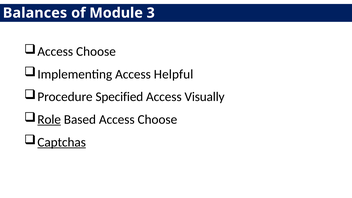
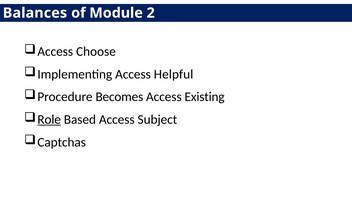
3: 3 -> 2
Specified: Specified -> Becomes
Visually: Visually -> Existing
Based Access Choose: Choose -> Subject
Captchas underline: present -> none
